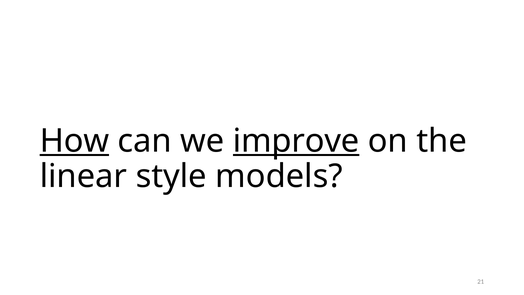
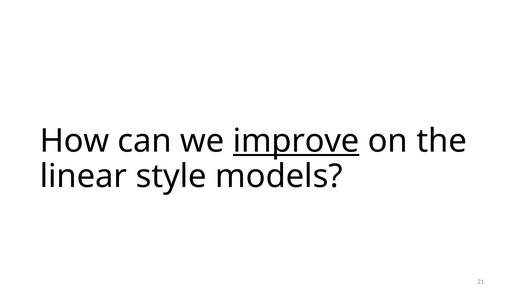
How underline: present -> none
